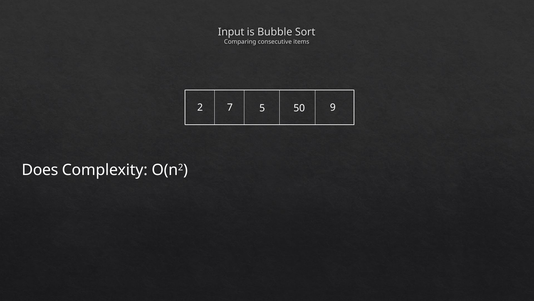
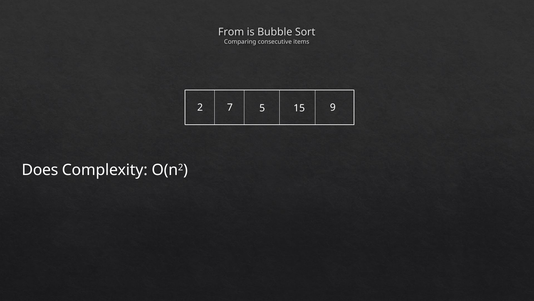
Input: Input -> From
50: 50 -> 15
